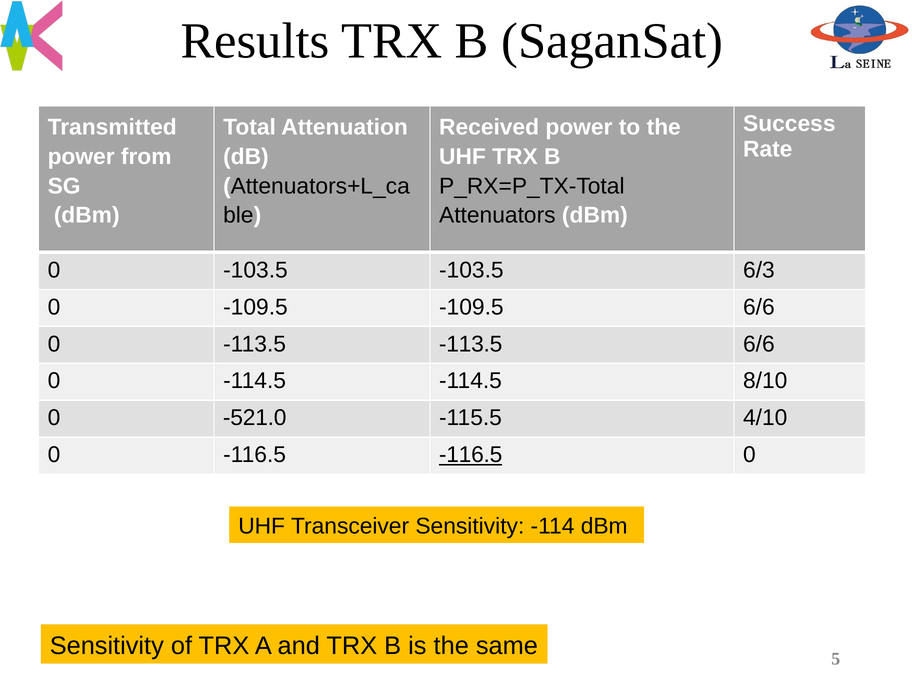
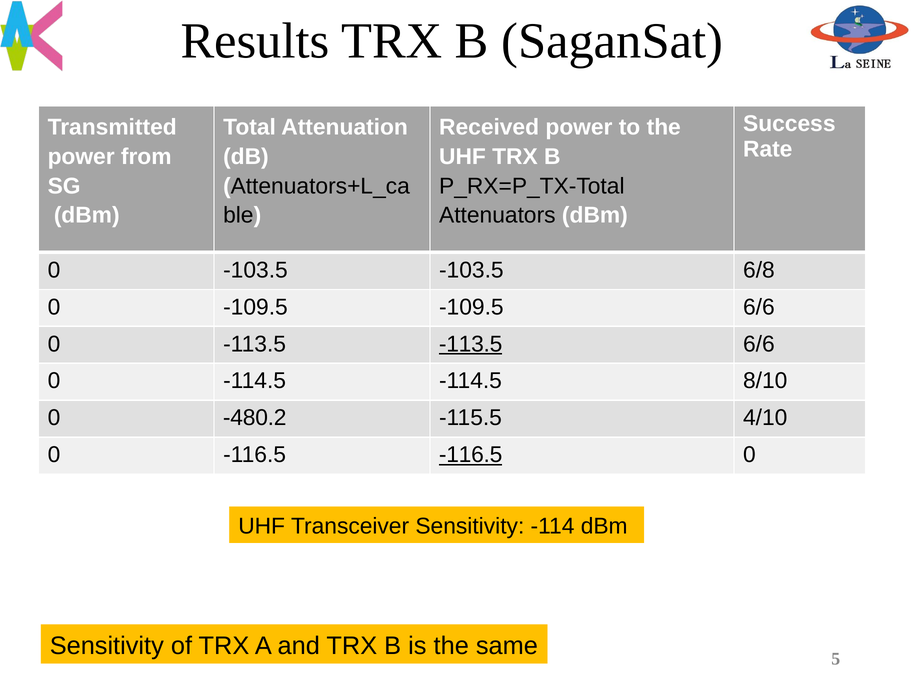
6/3: 6/3 -> 6/8
-113.5 at (471, 344) underline: none -> present
-521.0: -521.0 -> -480.2
